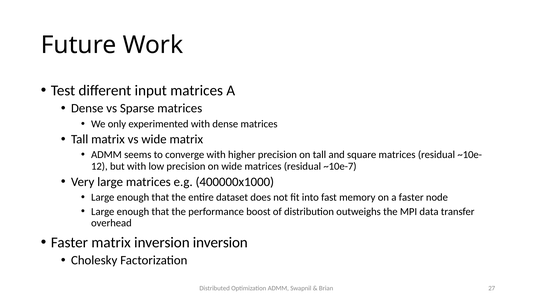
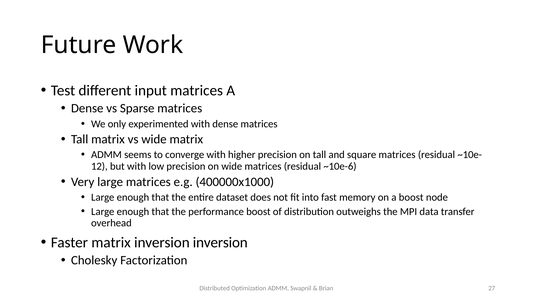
~10e-7: ~10e-7 -> ~10e-6
a faster: faster -> boost
